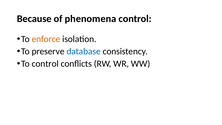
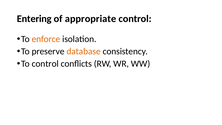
Because: Because -> Entering
phenomena: phenomena -> appropriate
database colour: blue -> orange
